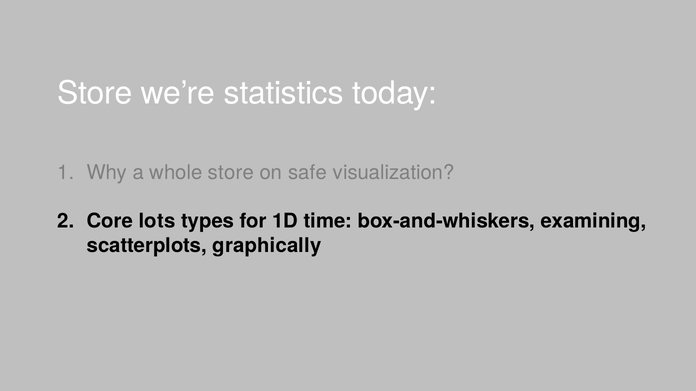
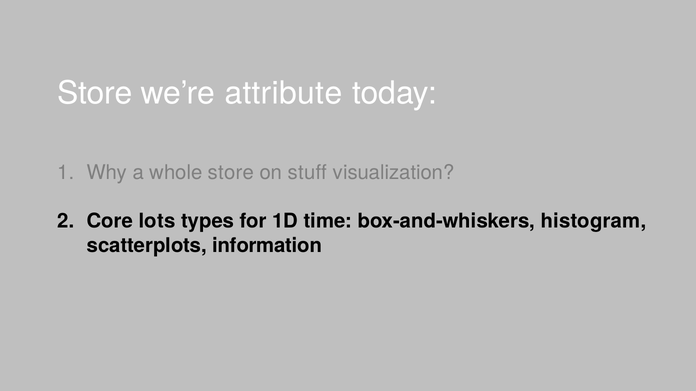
statistics: statistics -> attribute
safe: safe -> stuff
examining: examining -> histogram
graphically: graphically -> information
